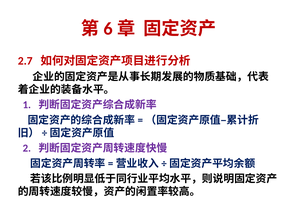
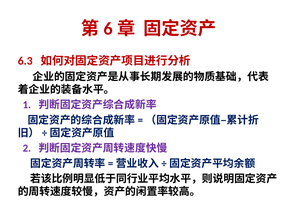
2.7: 2.7 -> 6.3
